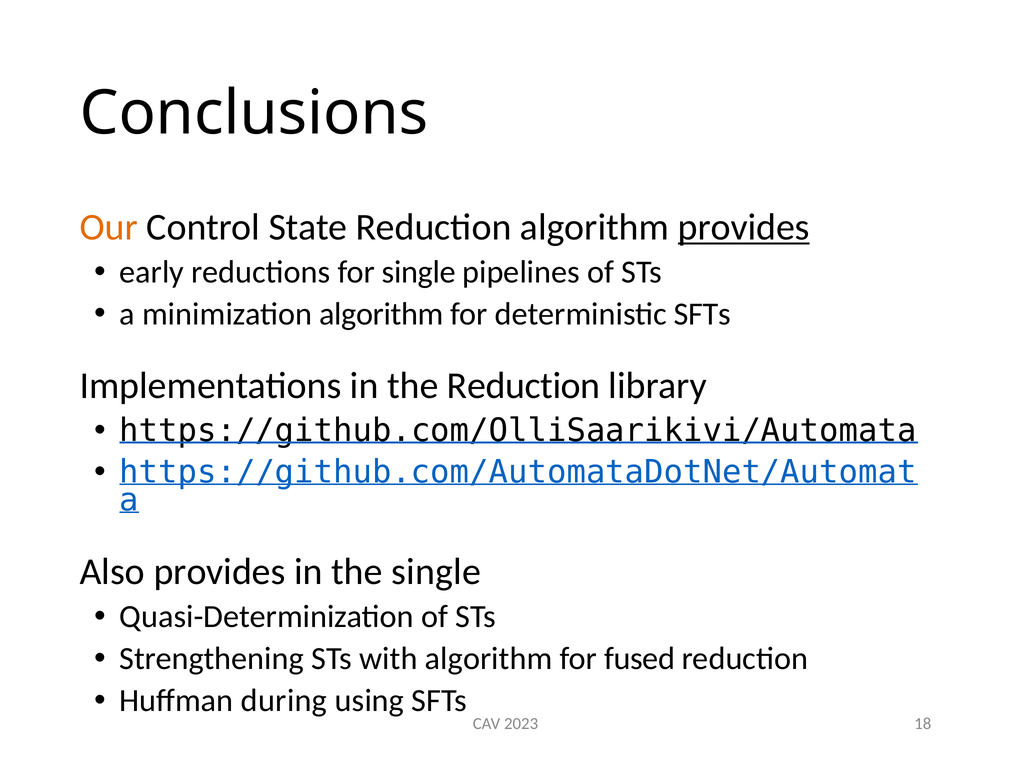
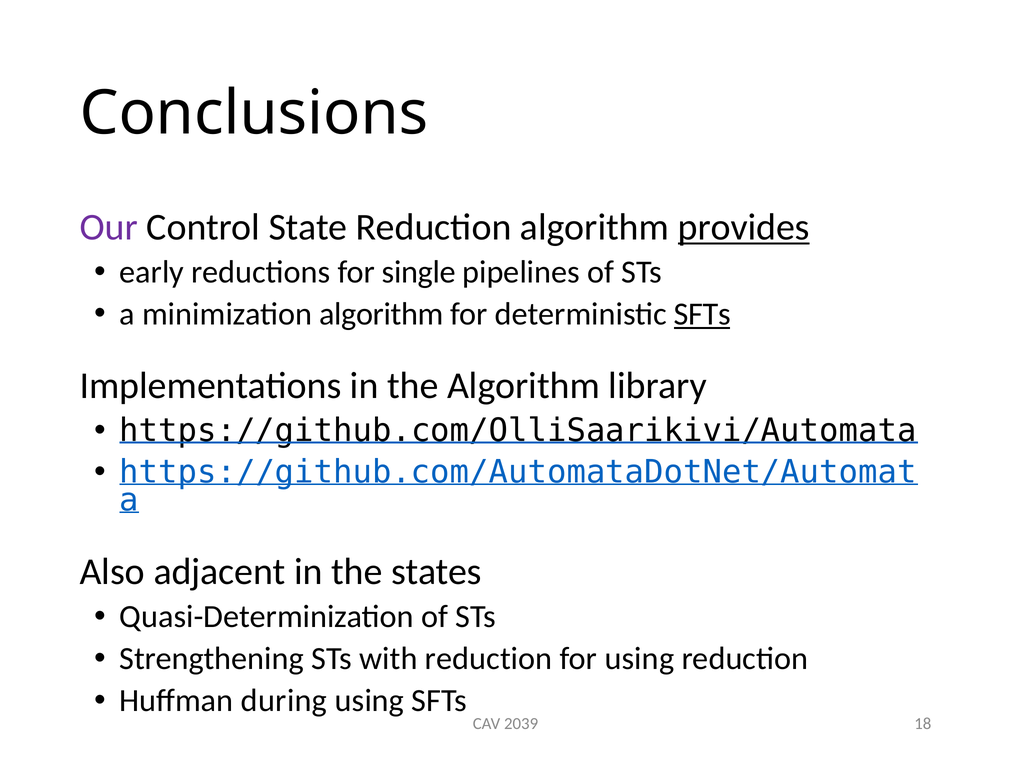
Our colour: orange -> purple
SFTs at (702, 314) underline: none -> present
the Reduction: Reduction -> Algorithm
Also provides: provides -> adjacent
the single: single -> states
with algorithm: algorithm -> reduction
for fused: fused -> using
2023: 2023 -> 2039
